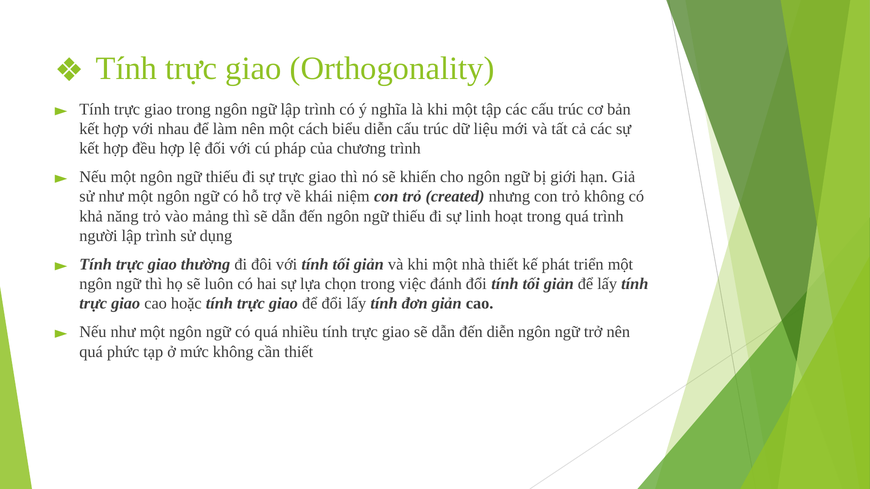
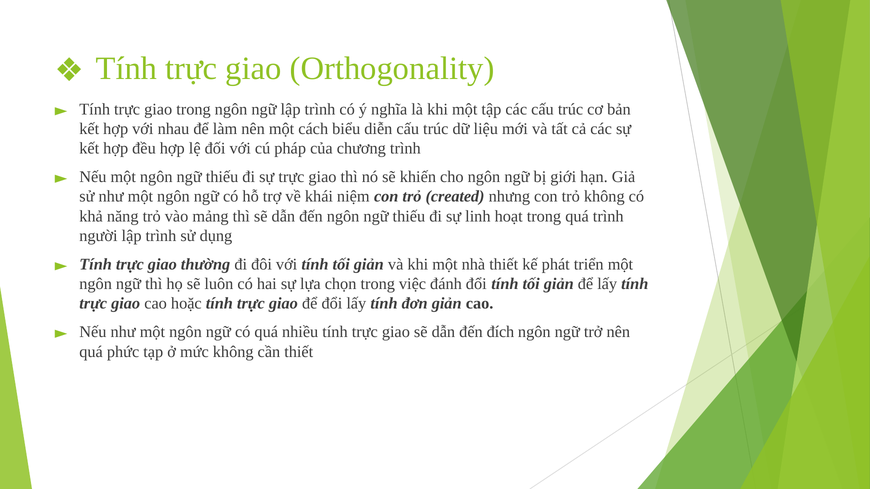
đến diễn: diễn -> đích
